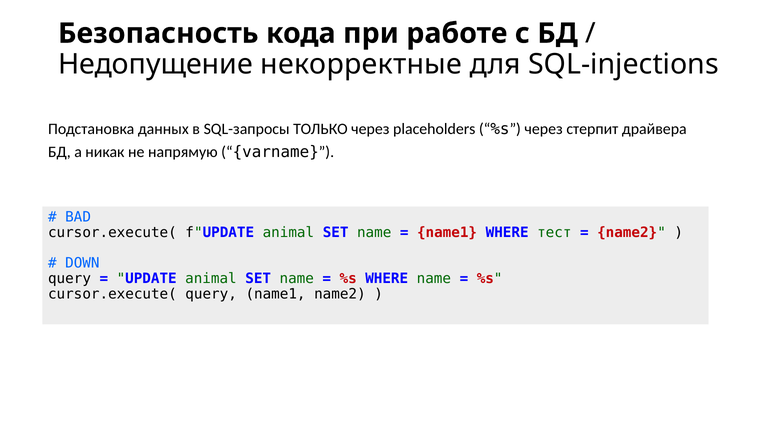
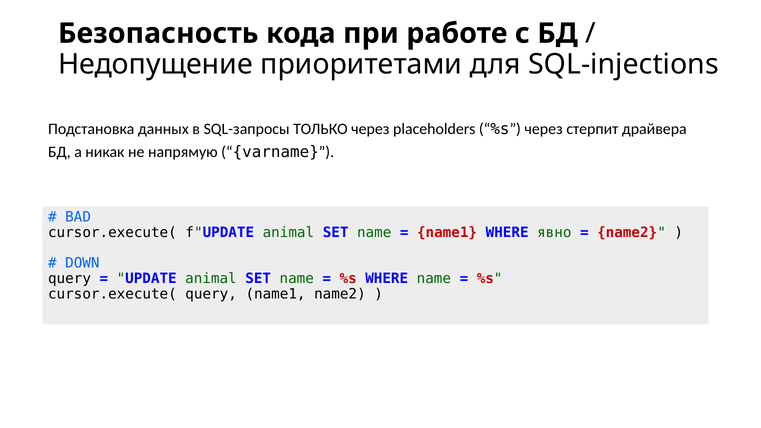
некорректные: некорректные -> приоритетами
тест: тест -> явно
